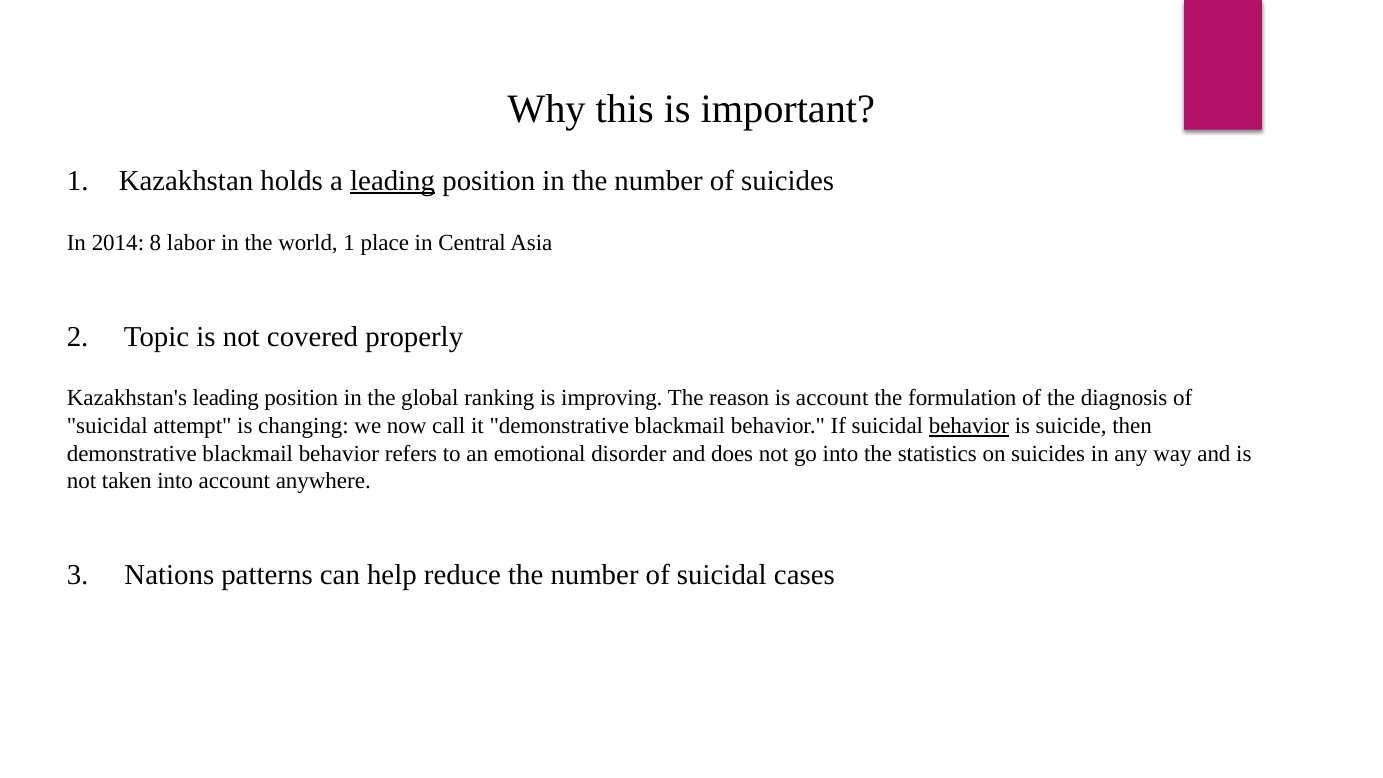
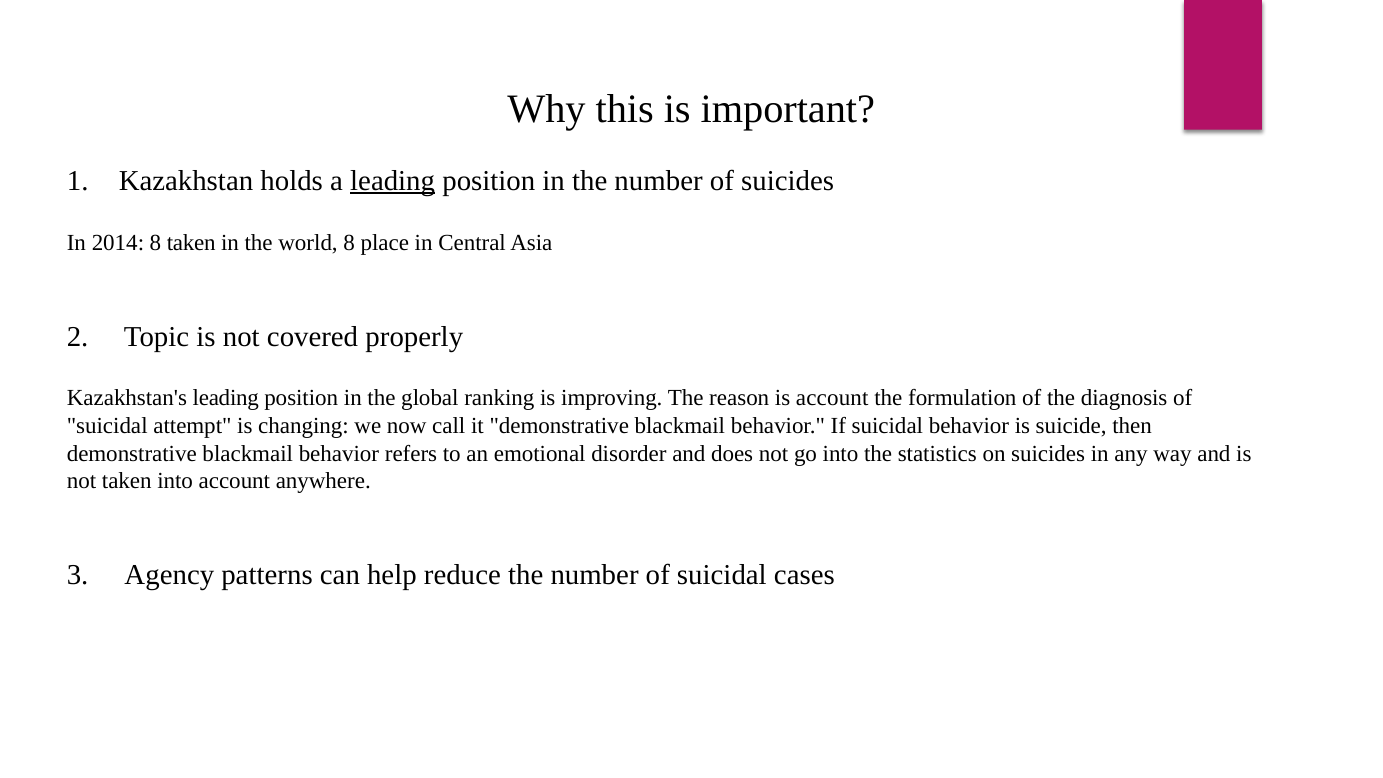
8 labor: labor -> taken
world 1: 1 -> 8
behavior at (969, 426) underline: present -> none
Nations: Nations -> Agency
